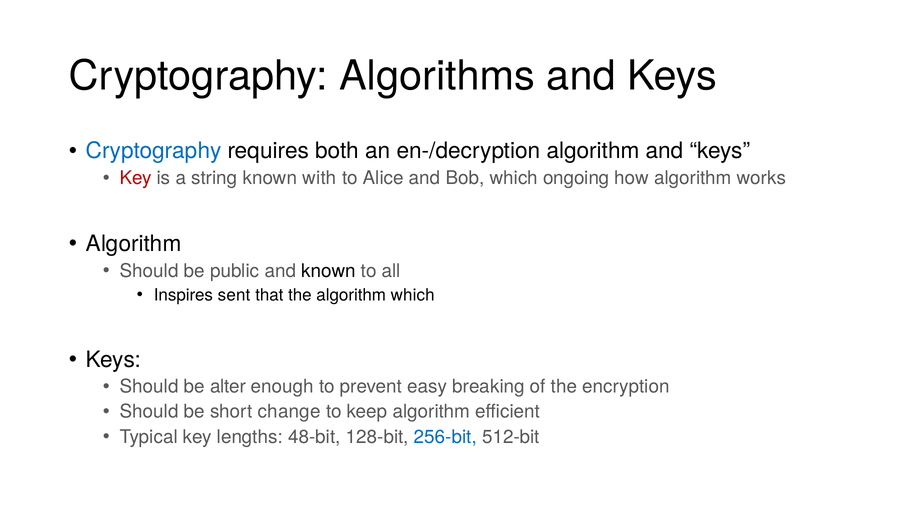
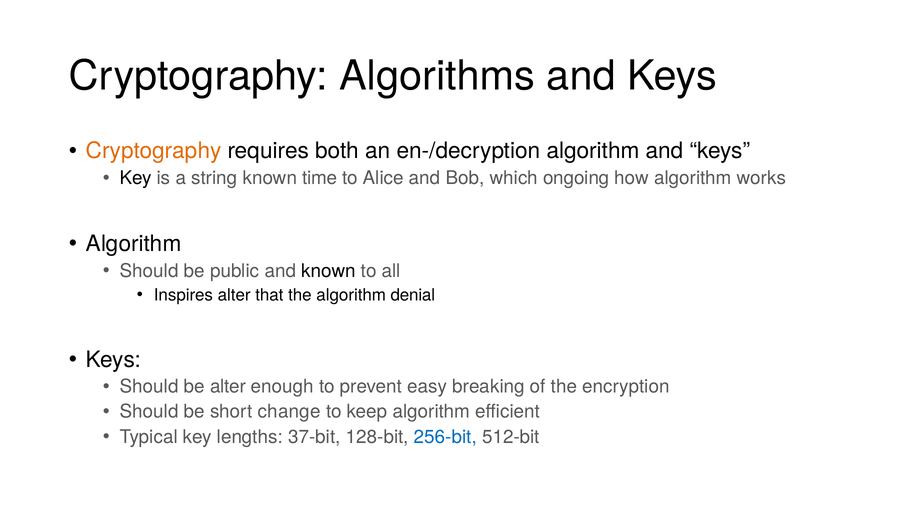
Cryptography at (154, 151) colour: blue -> orange
Key at (136, 178) colour: red -> black
with: with -> time
Inspires sent: sent -> alter
algorithm which: which -> denial
48-bit: 48-bit -> 37-bit
